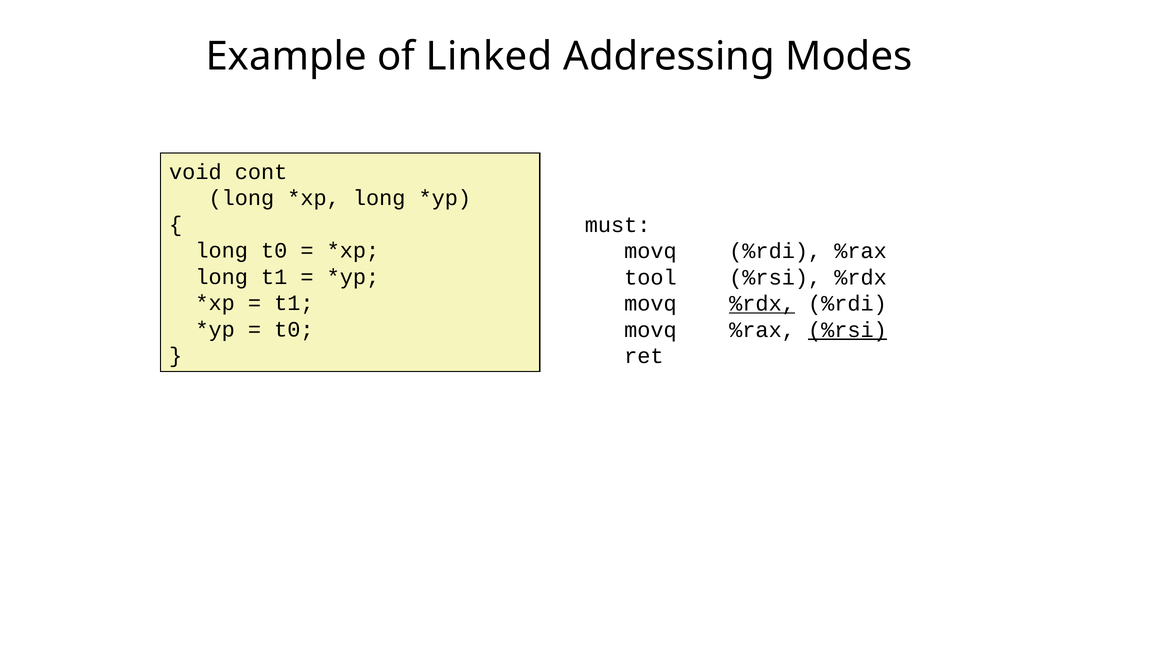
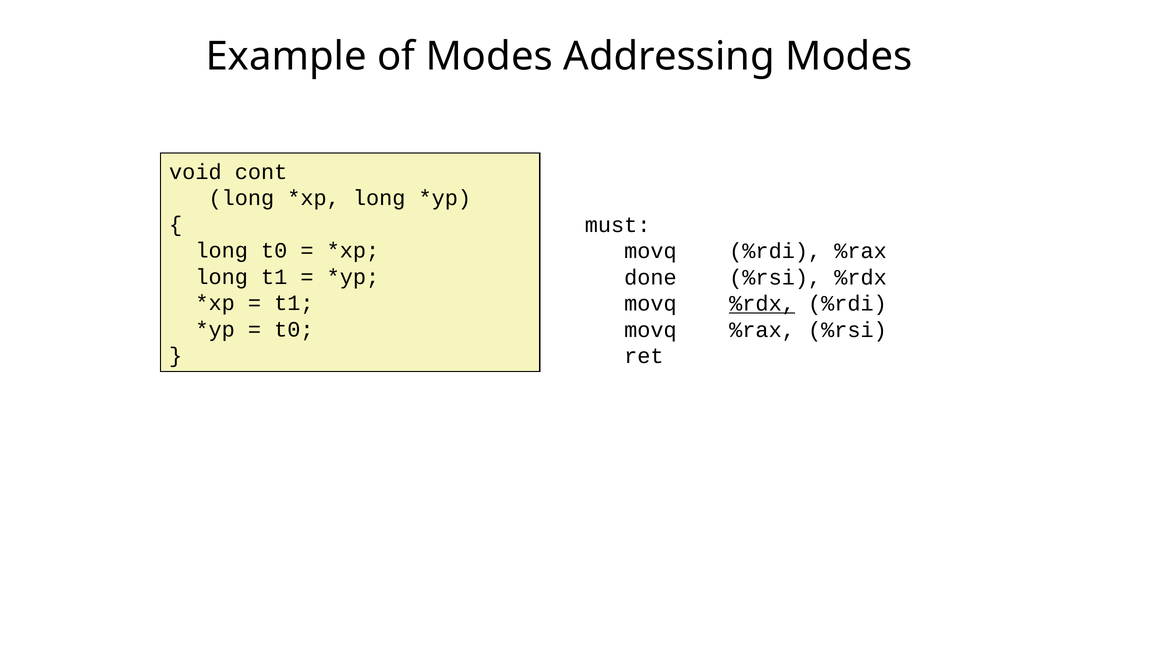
of Linked: Linked -> Modes
tool: tool -> done
%rsi at (847, 330) underline: present -> none
